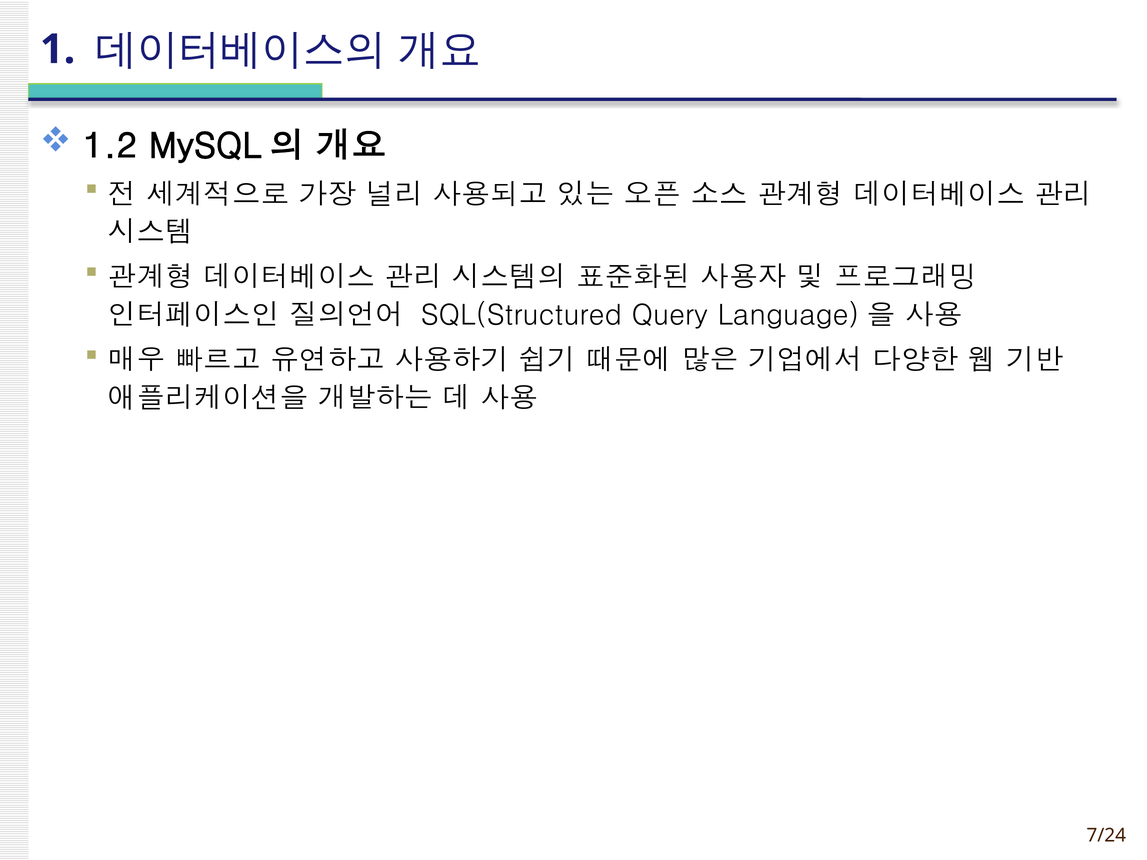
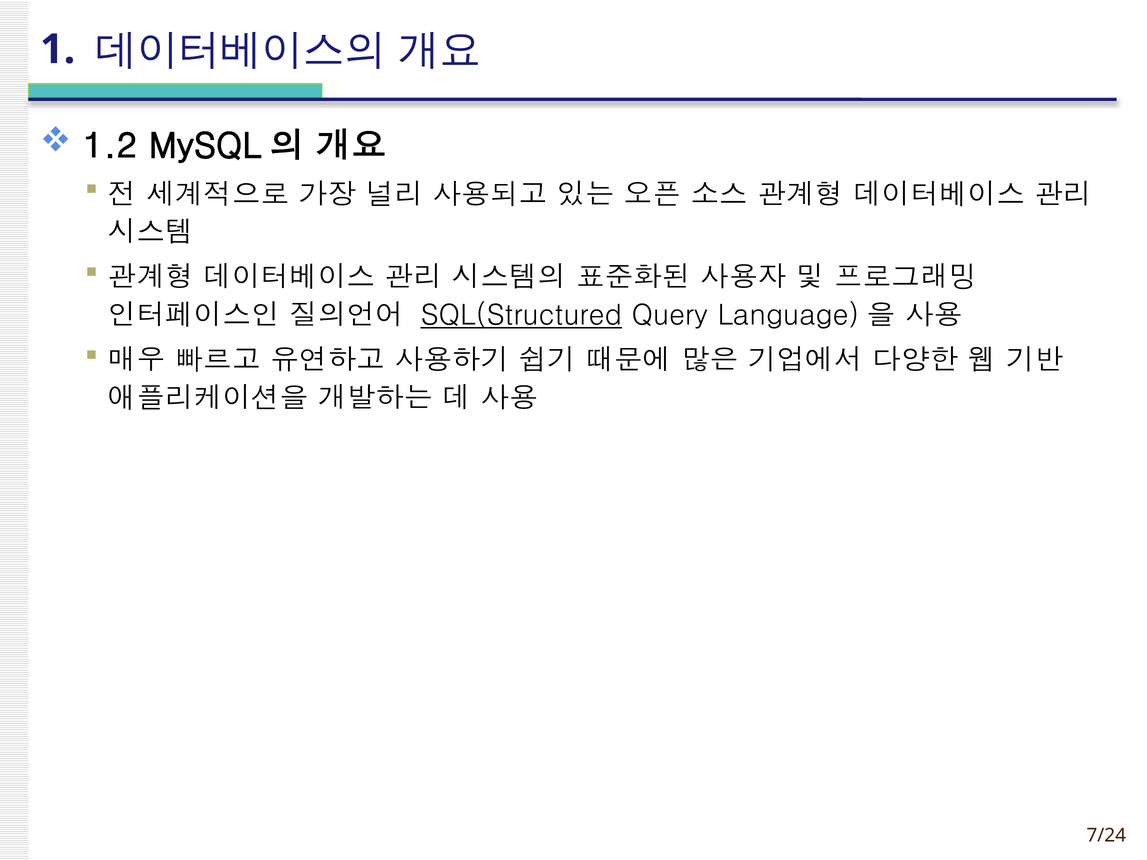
SQL(Structured underline: none -> present
